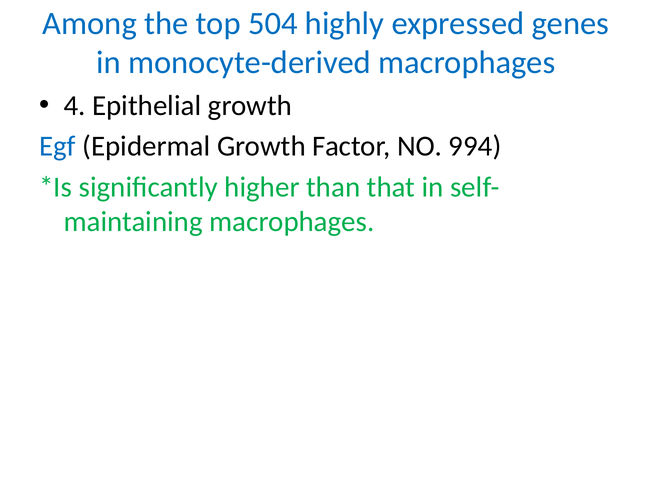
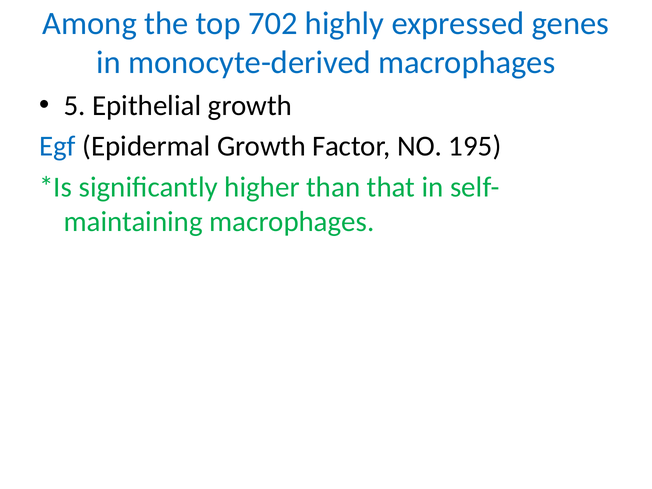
504: 504 -> 702
4: 4 -> 5
994: 994 -> 195
